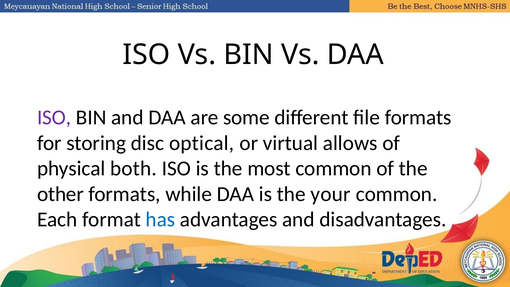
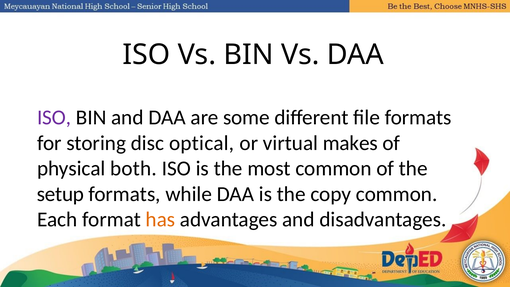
allows: allows -> makes
other: other -> setup
your: your -> copy
has colour: blue -> orange
